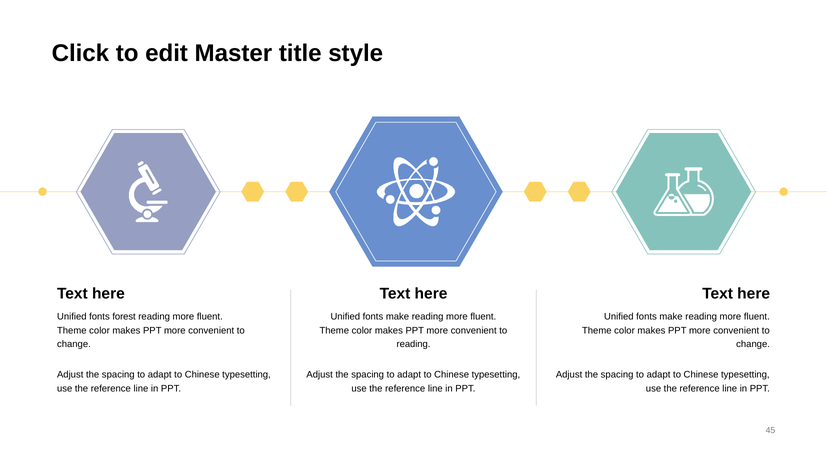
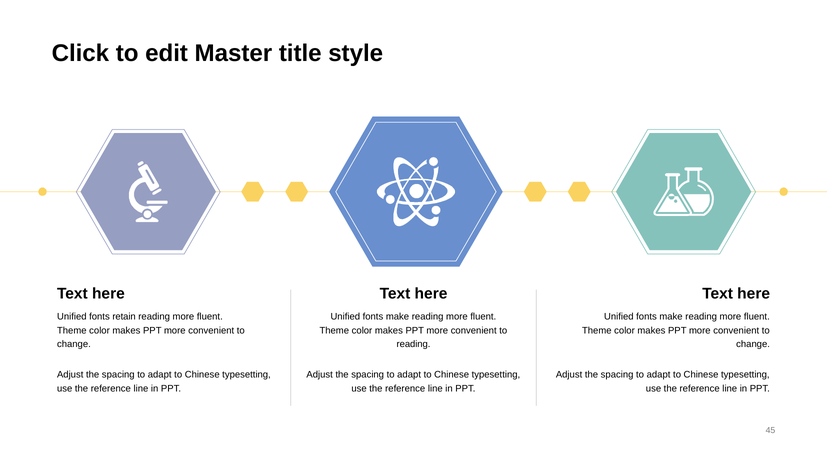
forest: forest -> retain
